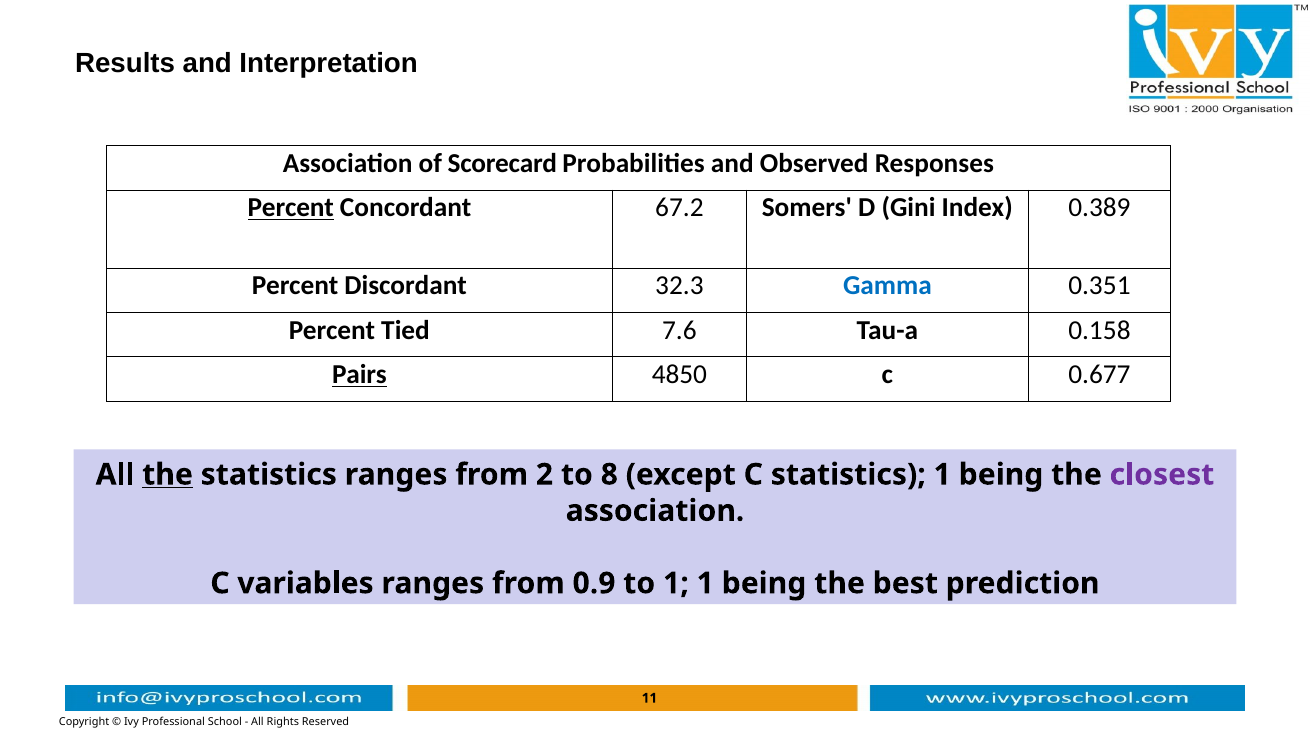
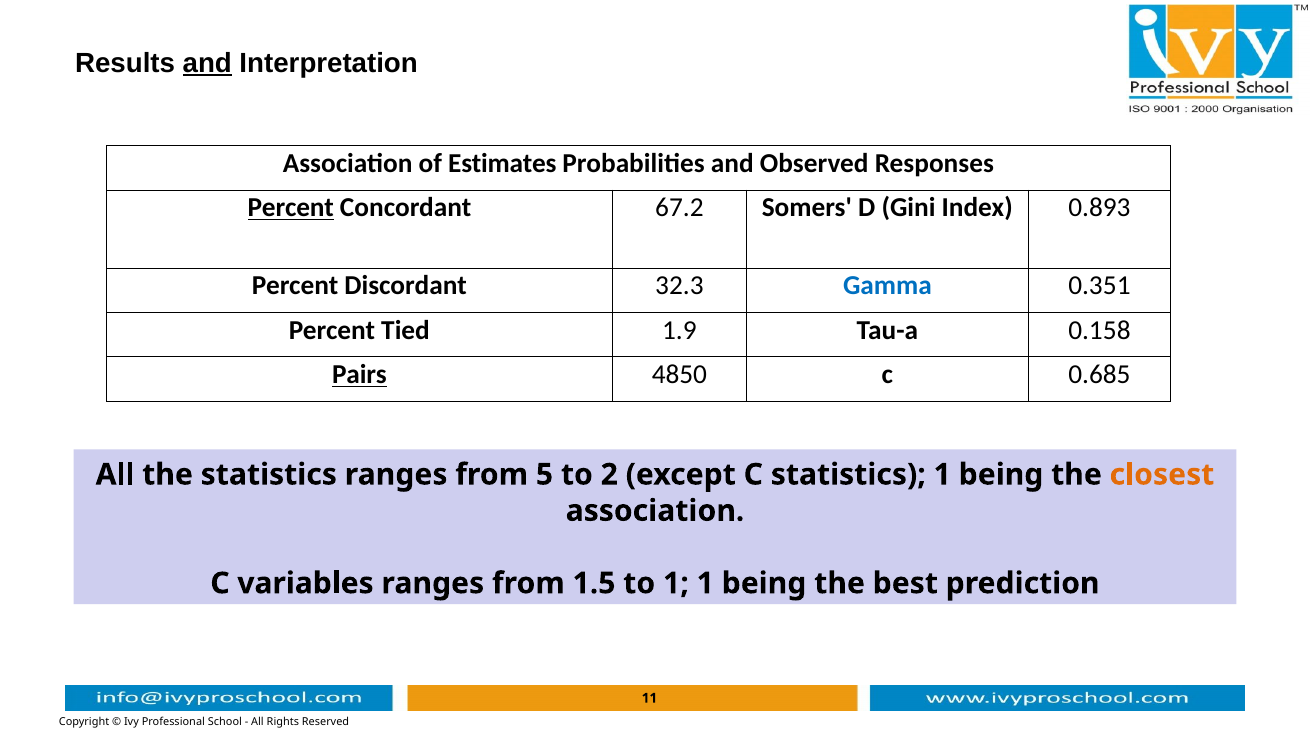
and at (207, 63) underline: none -> present
Scorecard: Scorecard -> Estimates
0.389: 0.389 -> 0.893
7.6: 7.6 -> 1.9
0.677: 0.677 -> 0.685
the at (168, 474) underline: present -> none
2: 2 -> 5
8: 8 -> 2
closest colour: purple -> orange
0.9: 0.9 -> 1.5
